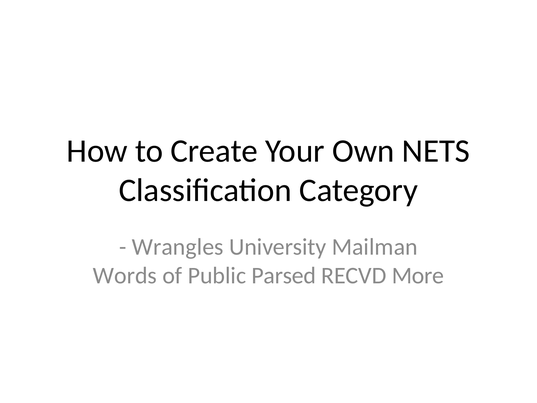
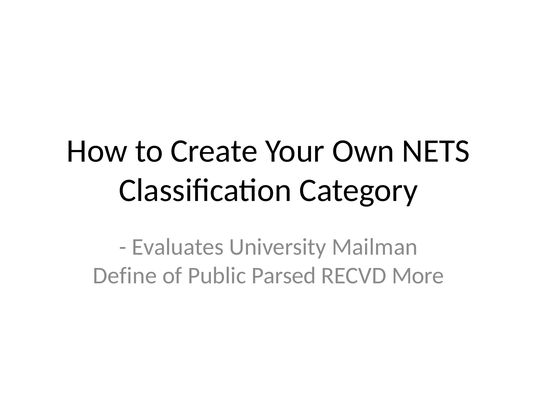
Wrangles: Wrangles -> Evaluates
Words: Words -> Define
